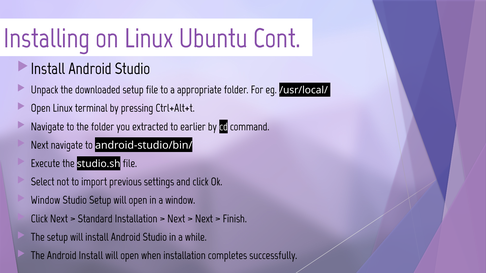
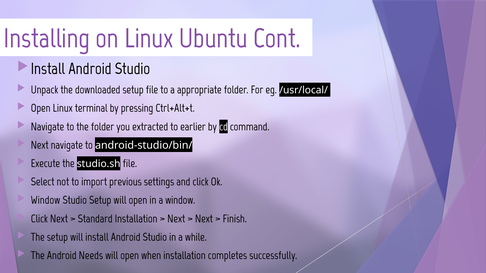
Android Install: Install -> Needs
